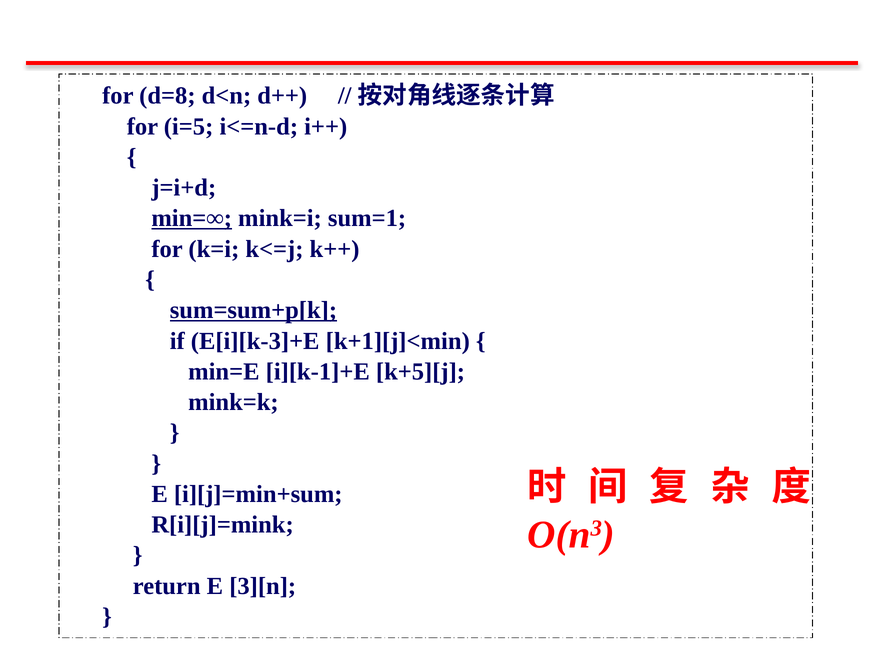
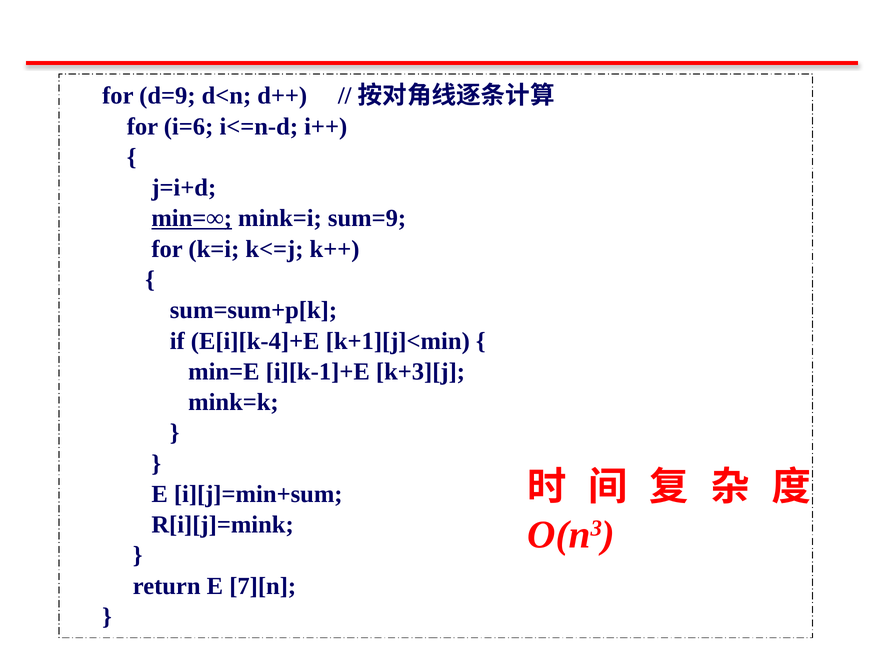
d=8: d=8 -> d=9
i=5: i=5 -> i=6
sum=1: sum=1 -> sum=9
sum=sum+p[k underline: present -> none
E[i][k-3]+E: E[i][k-3]+E -> E[i][k-4]+E
k+5][j: k+5][j -> k+3][j
3][n: 3][n -> 7][n
